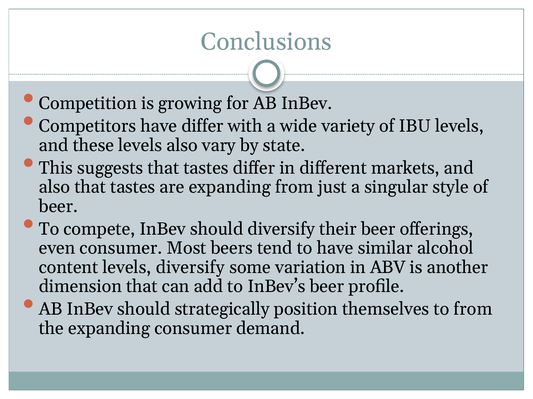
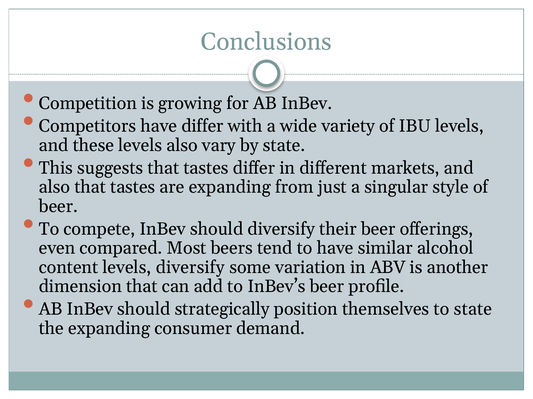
even consumer: consumer -> compared
to from: from -> state
